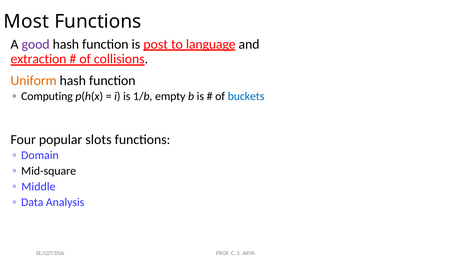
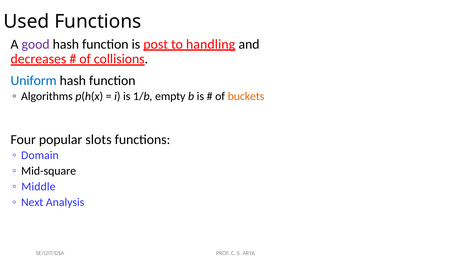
Most: Most -> Used
language: language -> handling
extraction: extraction -> decreases
Uniform colour: orange -> blue
Computing: Computing -> Algorithms
buckets colour: blue -> orange
Data: Data -> Next
